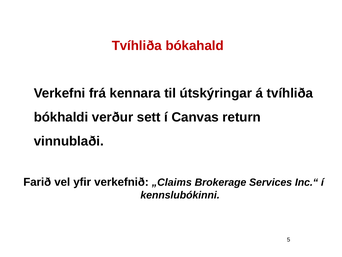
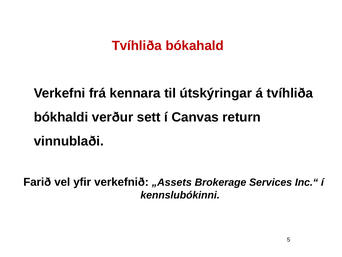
„Claims: „Claims -> „Assets
